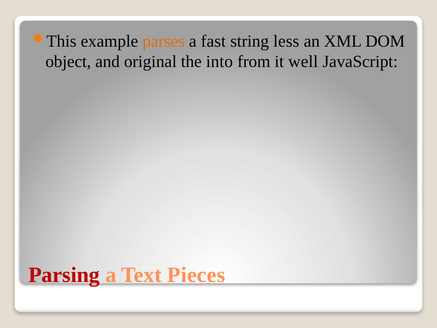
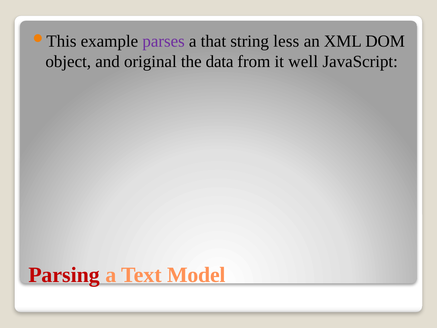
parses colour: orange -> purple
fast: fast -> that
into: into -> data
Pieces: Pieces -> Model
